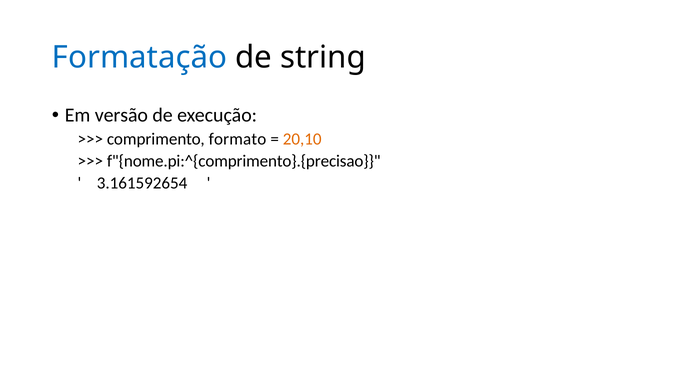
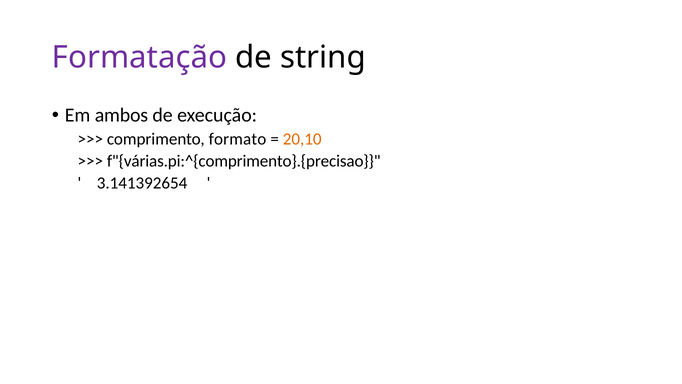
Formatação colour: blue -> purple
versão: versão -> ambos
f"{nome.pi:^{comprimento}.{precisao: f"{nome.pi:^{comprimento}.{precisao -> f"{várias.pi:^{comprimento}.{precisao
3.161592654: 3.161592654 -> 3.141392654
